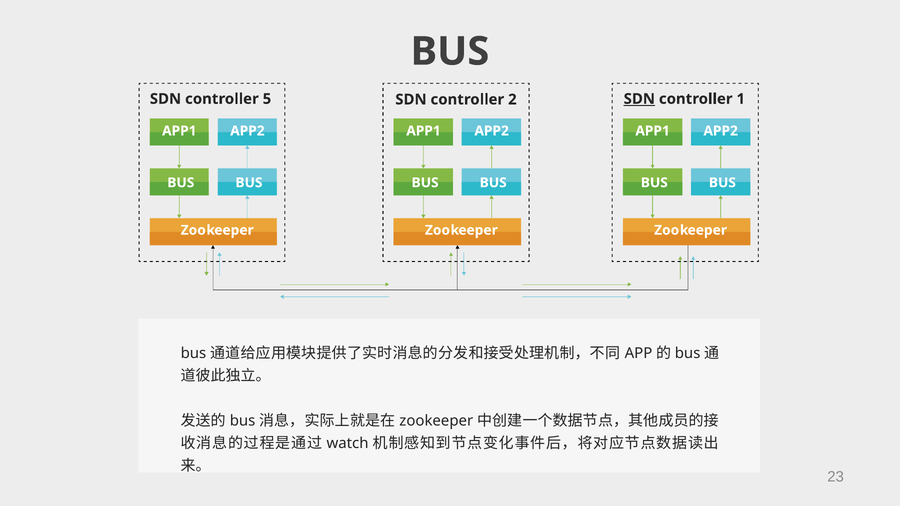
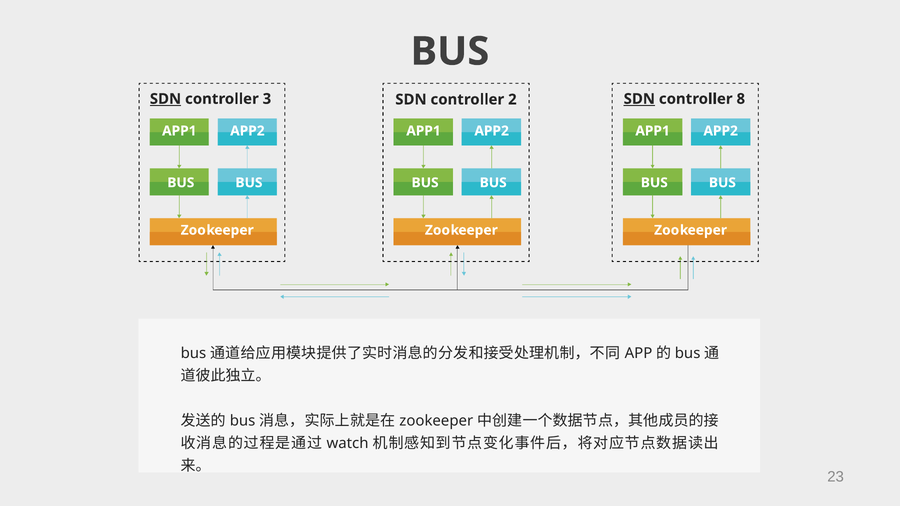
SDN at (166, 99) underline: none -> present
5: 5 -> 3
1: 1 -> 8
